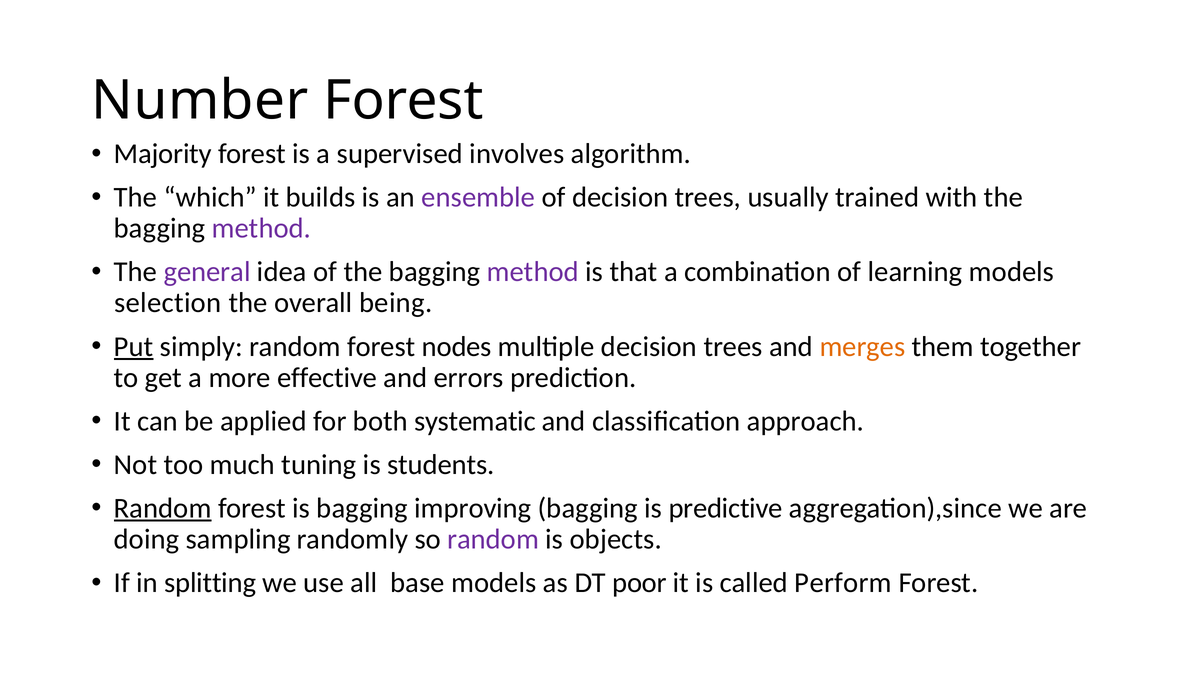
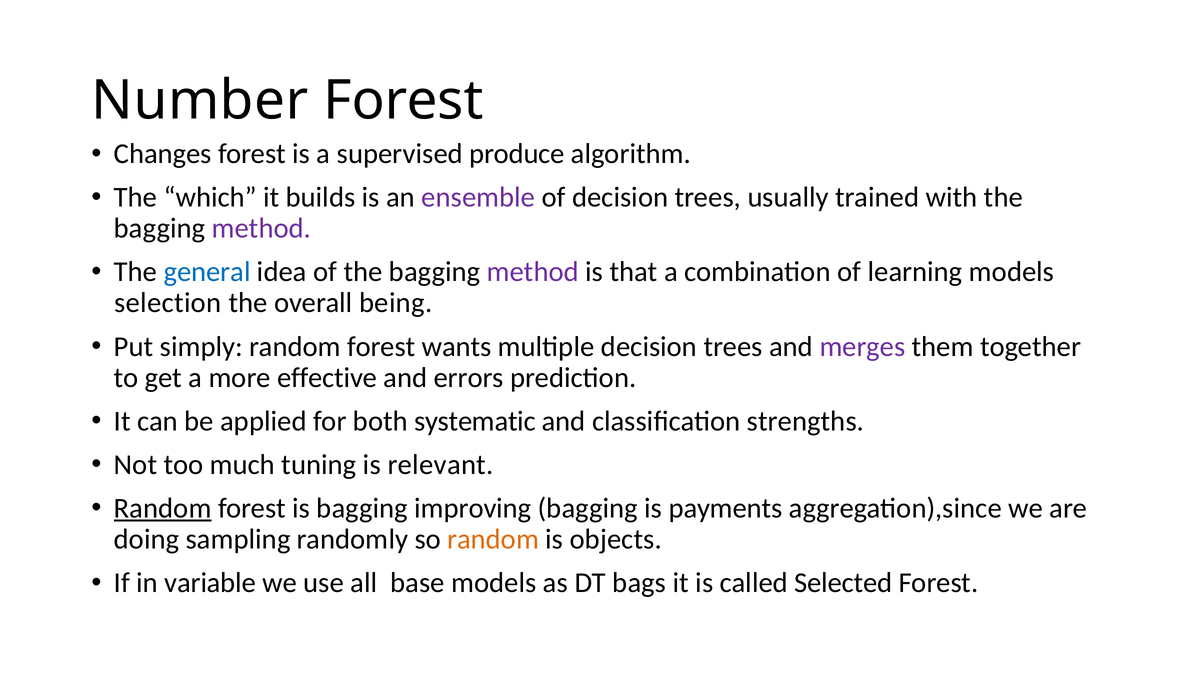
Majority: Majority -> Changes
involves: involves -> produce
general colour: purple -> blue
Put underline: present -> none
nodes: nodes -> wants
merges colour: orange -> purple
approach: approach -> strengths
students: students -> relevant
predictive: predictive -> payments
random at (493, 539) colour: purple -> orange
splitting: splitting -> variable
poor: poor -> bags
Perform: Perform -> Selected
